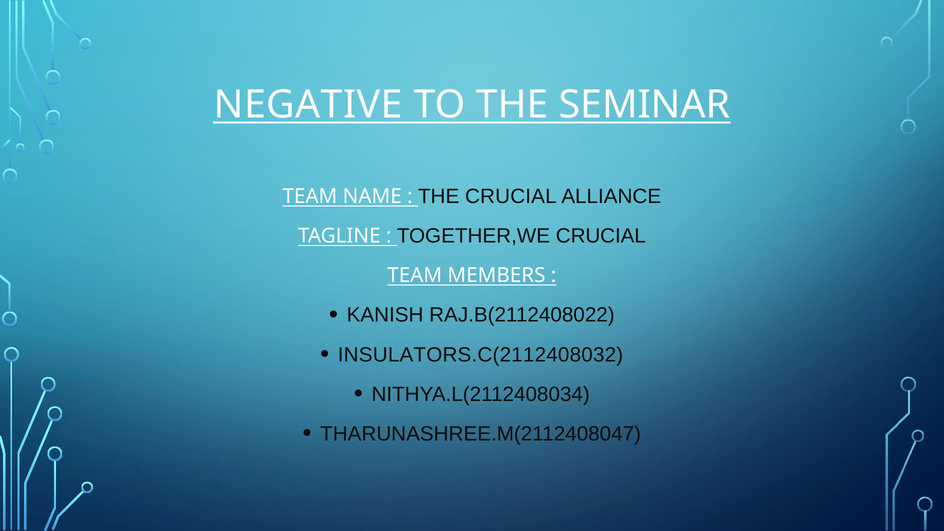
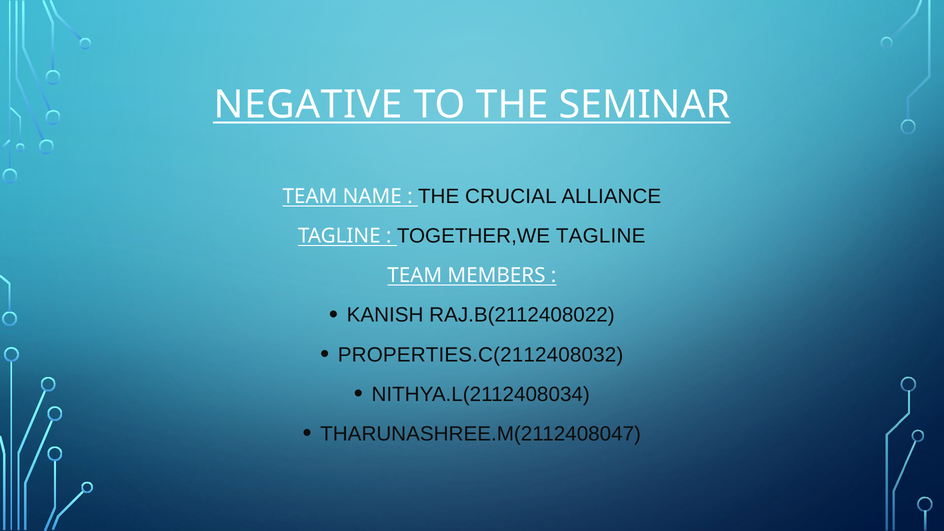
TOGETHER,WE CRUCIAL: CRUCIAL -> TAGLINE
INSULATORS.C(2112408032: INSULATORS.C(2112408032 -> PROPERTIES.C(2112408032
